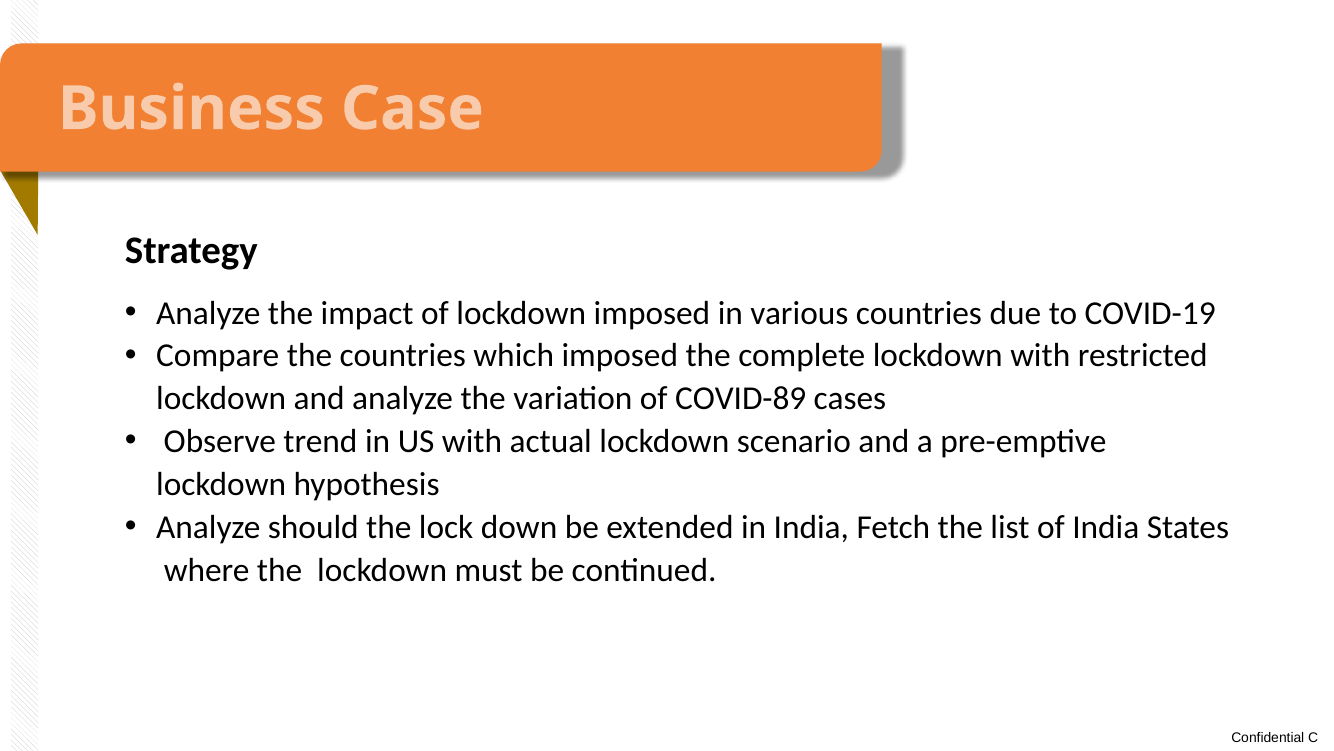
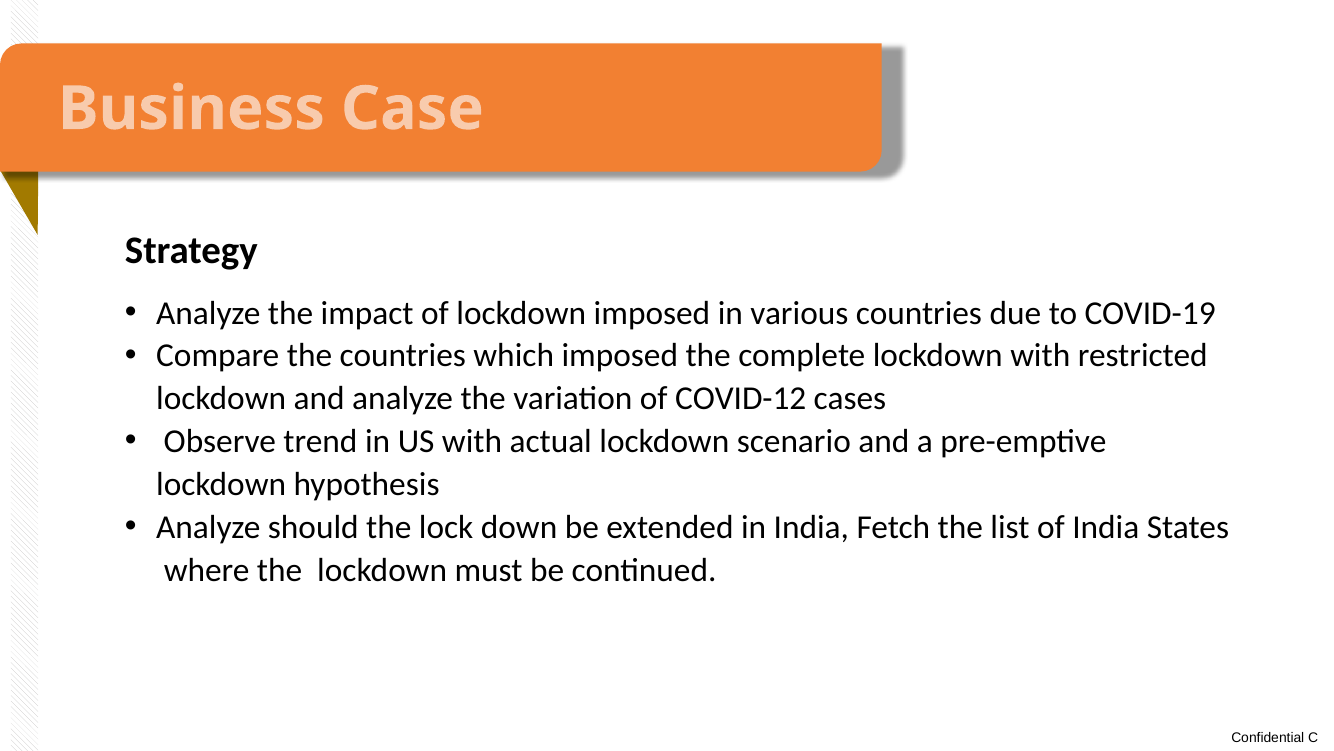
COVID-89: COVID-89 -> COVID-12
